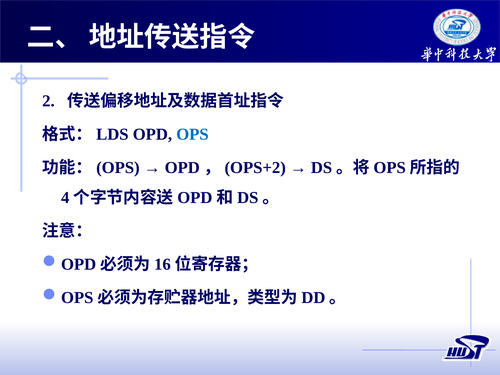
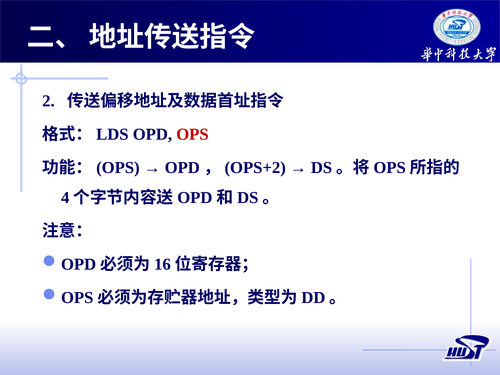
OPS colour: blue -> red
